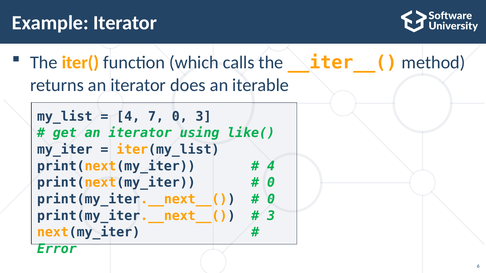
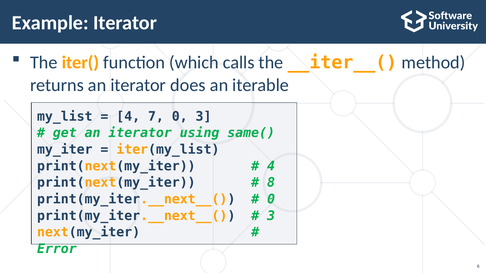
like(: like( -> same(
0 at (271, 183): 0 -> 8
